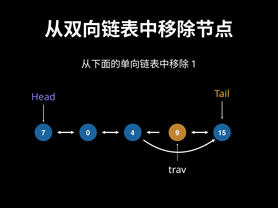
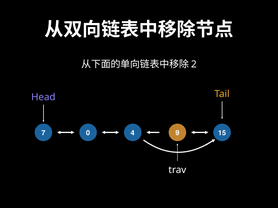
1: 1 -> 2
